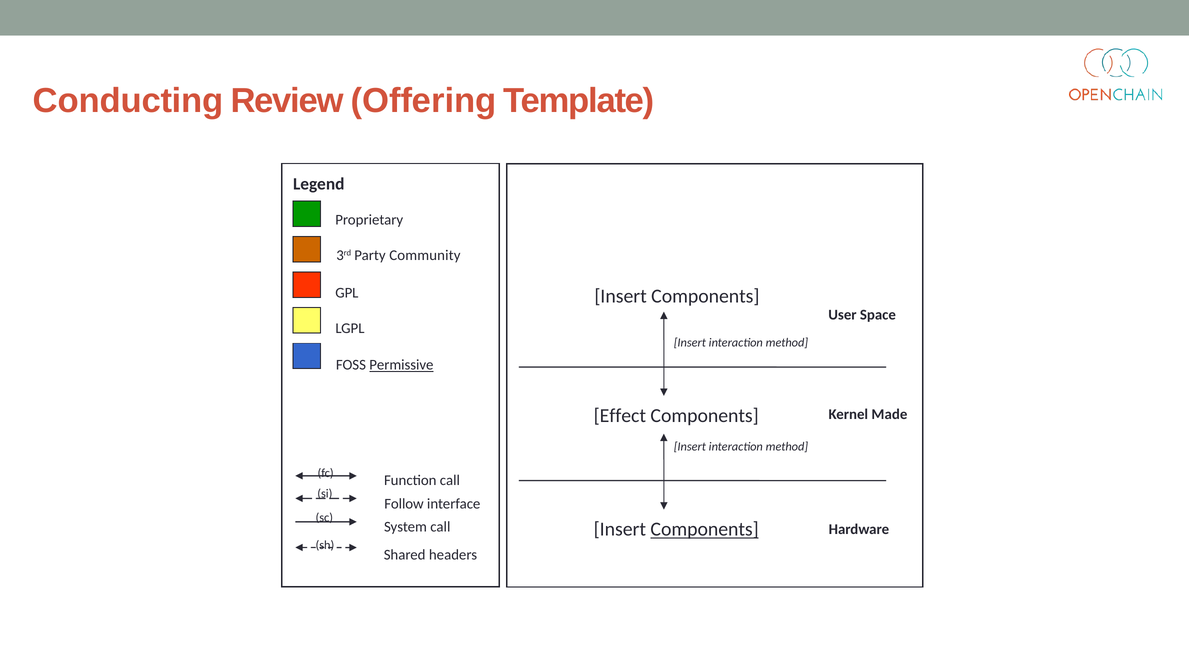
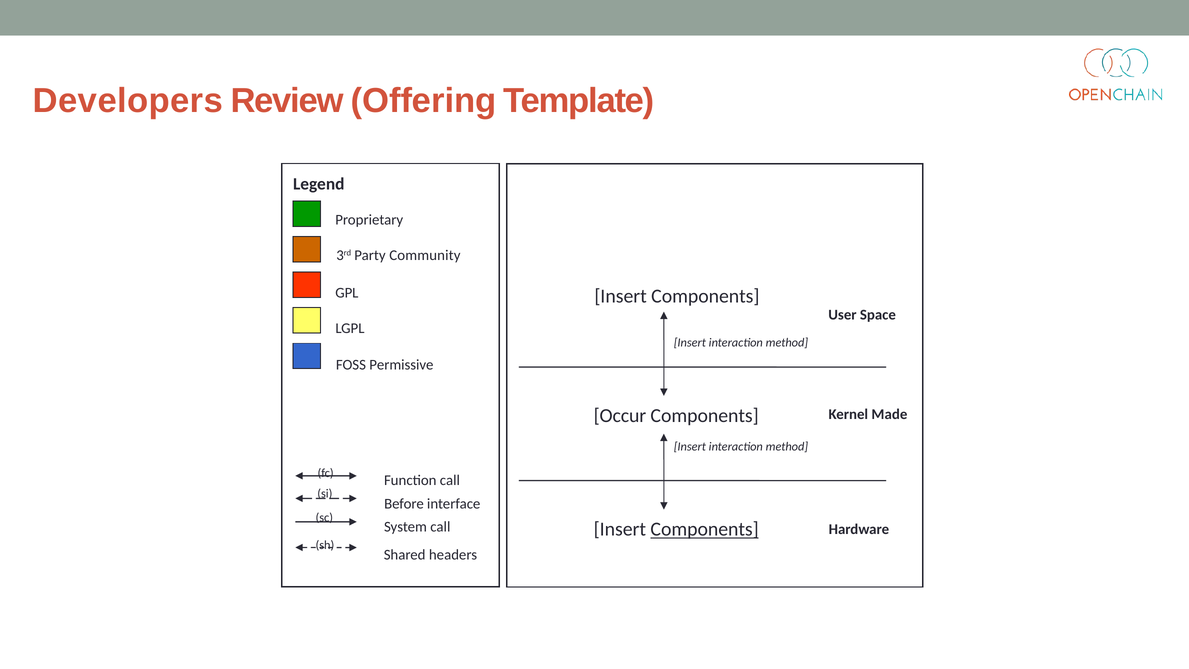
Conducting: Conducting -> Developers
Permissive underline: present -> none
Effect: Effect -> Occur
Follow: Follow -> Before
